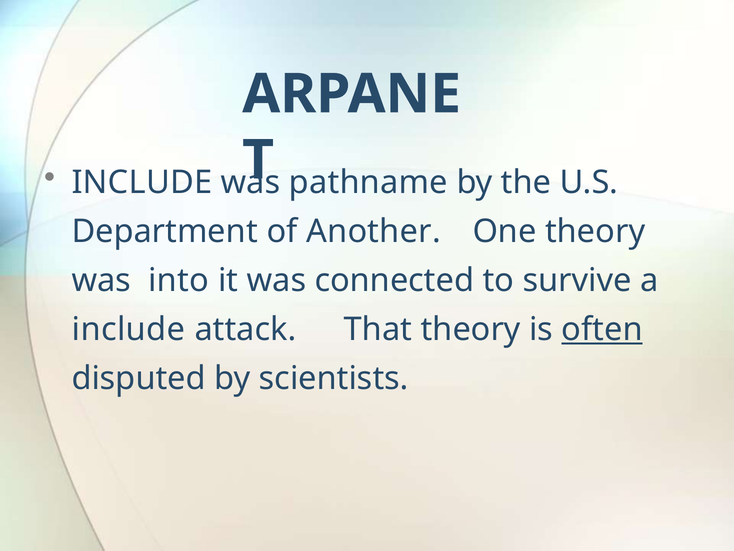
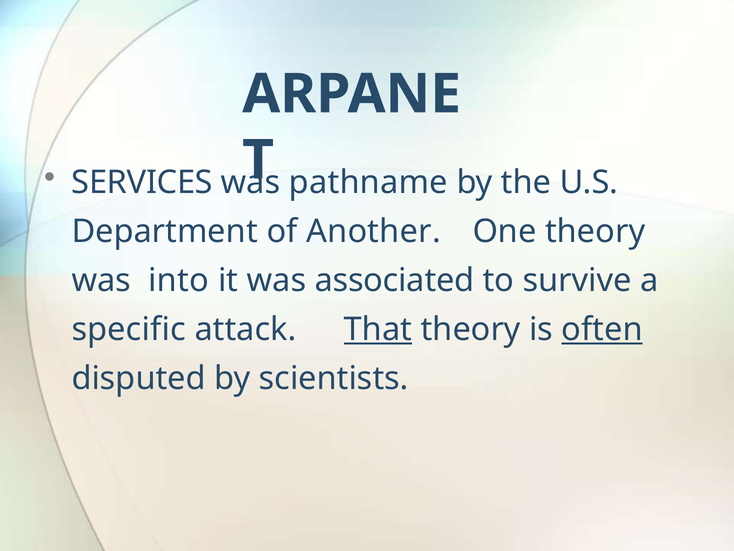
INCLUDE at (142, 183): INCLUDE -> SERVICES
connected: connected -> associated
include at (129, 329): include -> specific
That underline: none -> present
